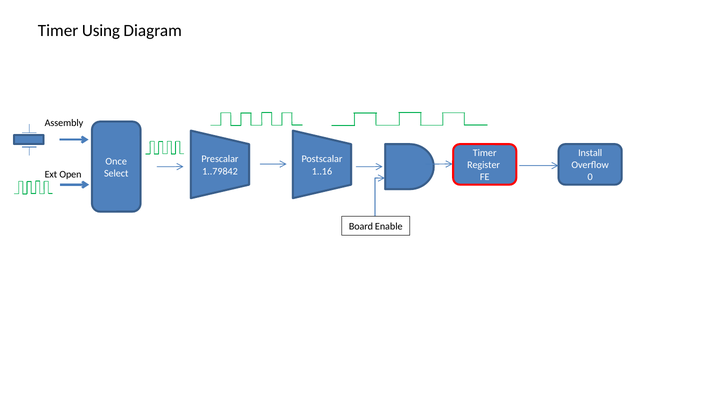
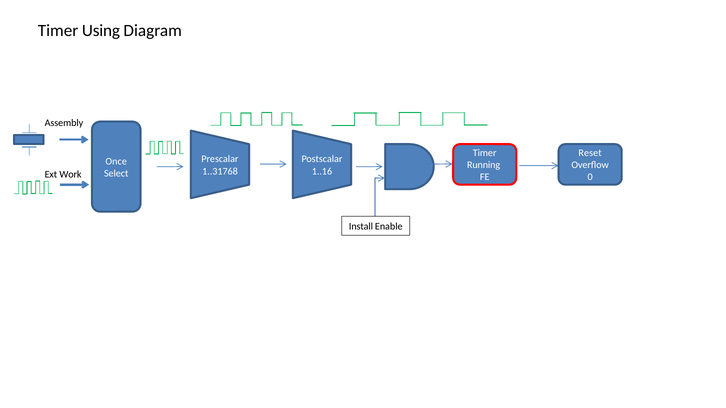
Install: Install -> Reset
Register: Register -> Running
1..79842: 1..79842 -> 1..31768
Open: Open -> Work
Board: Board -> Install
